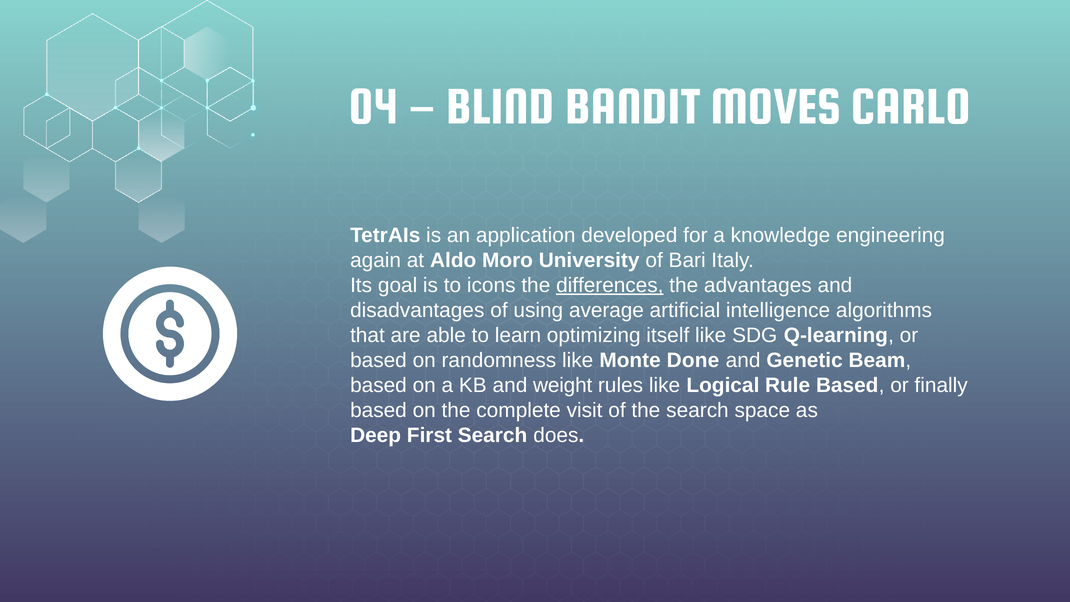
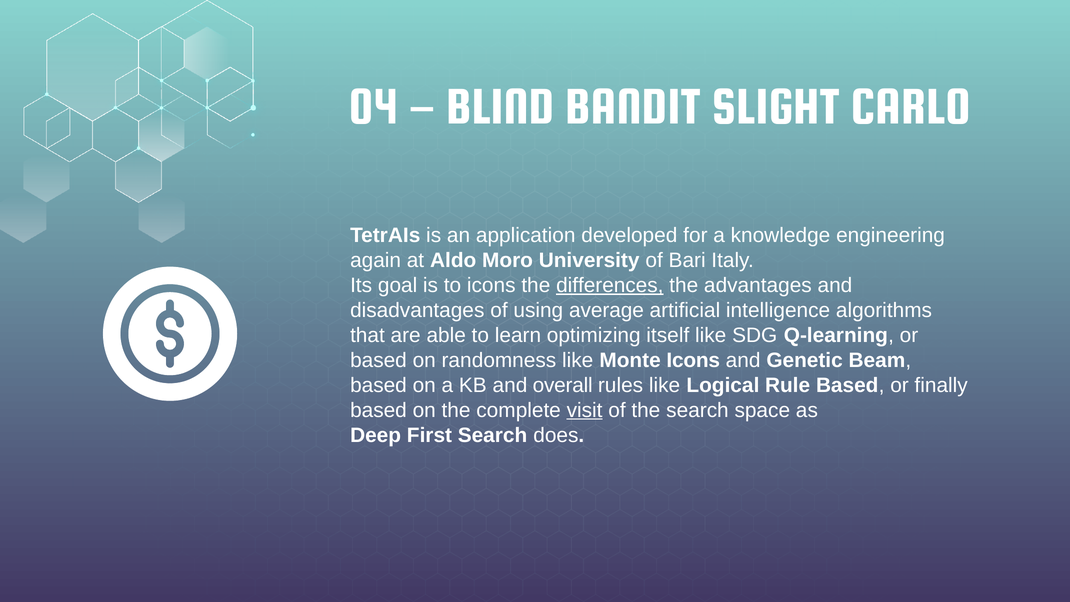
MOVES: MOVES -> SLIGHT
Monte Done: Done -> Icons
weight: weight -> overall
visit underline: none -> present
